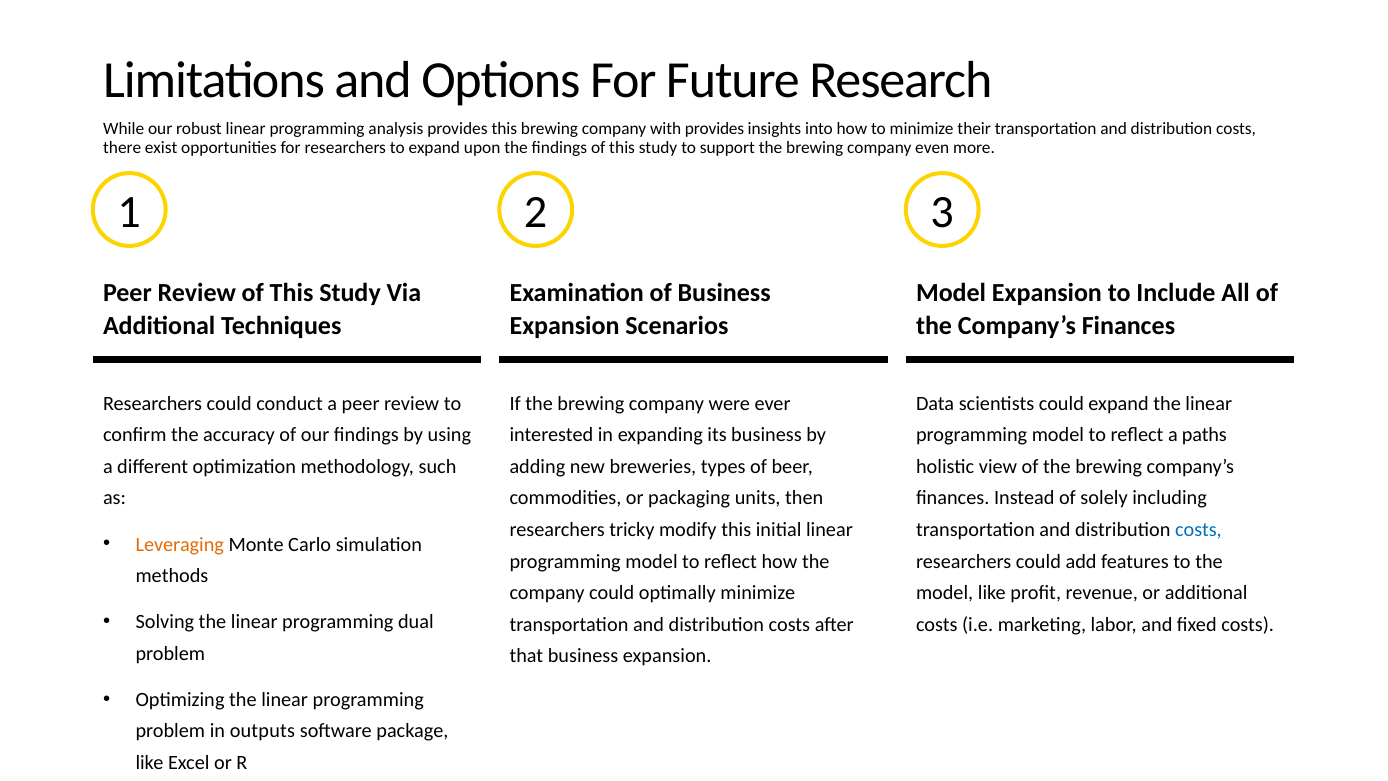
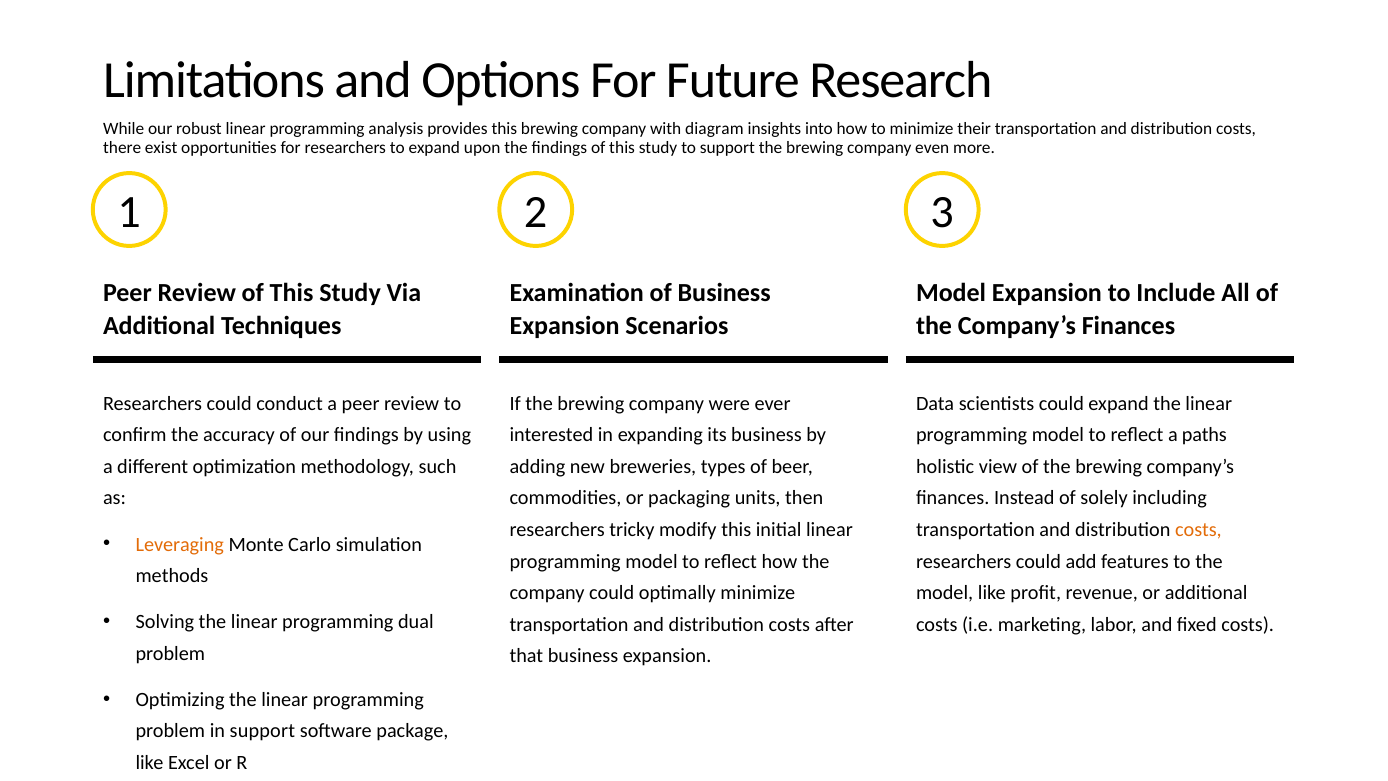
with provides: provides -> diagram
costs at (1198, 530) colour: blue -> orange
in outputs: outputs -> support
